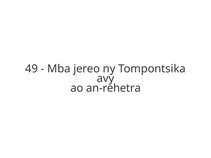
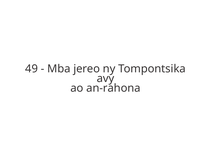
an-rehetra: an-rehetra -> an-rahona
